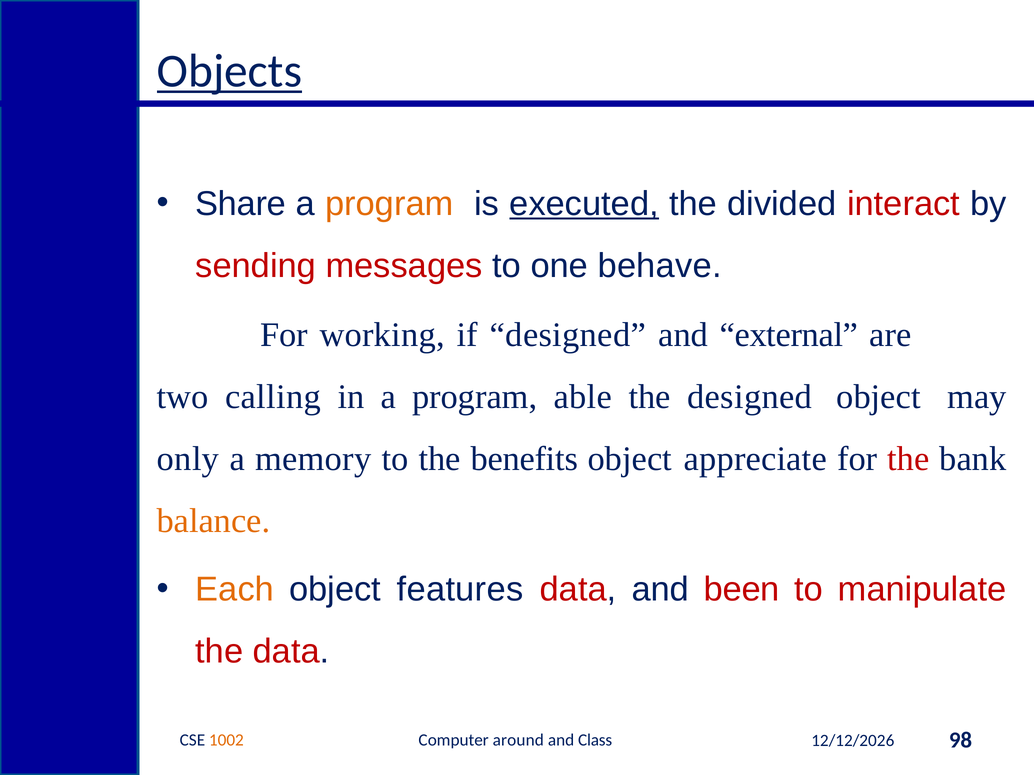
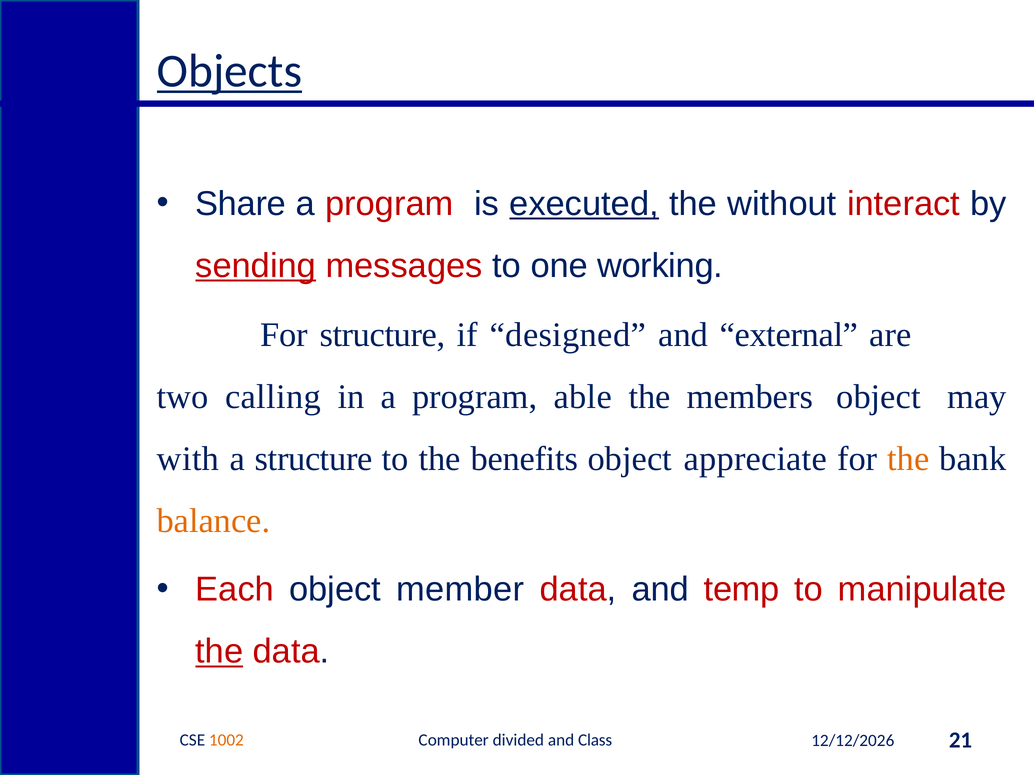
program at (389, 204) colour: orange -> red
divided: divided -> without
sending underline: none -> present
behave: behave -> working
For working: working -> structure
the designed: designed -> members
only: only -> with
a memory: memory -> structure
the at (908, 459) colour: red -> orange
Each colour: orange -> red
features: features -> member
been: been -> temp
the at (219, 652) underline: none -> present
around: around -> divided
98: 98 -> 21
